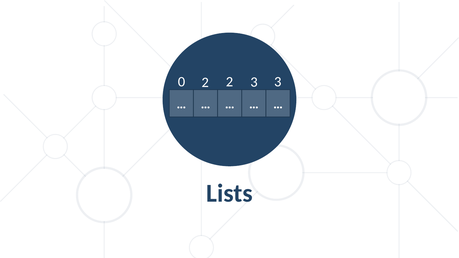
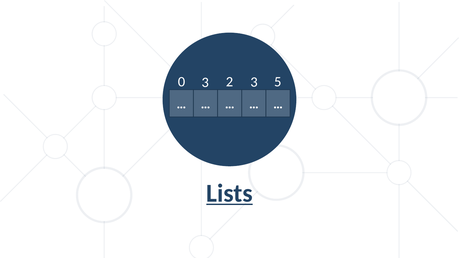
0 2: 2 -> 3
3 3: 3 -> 5
Lists underline: none -> present
